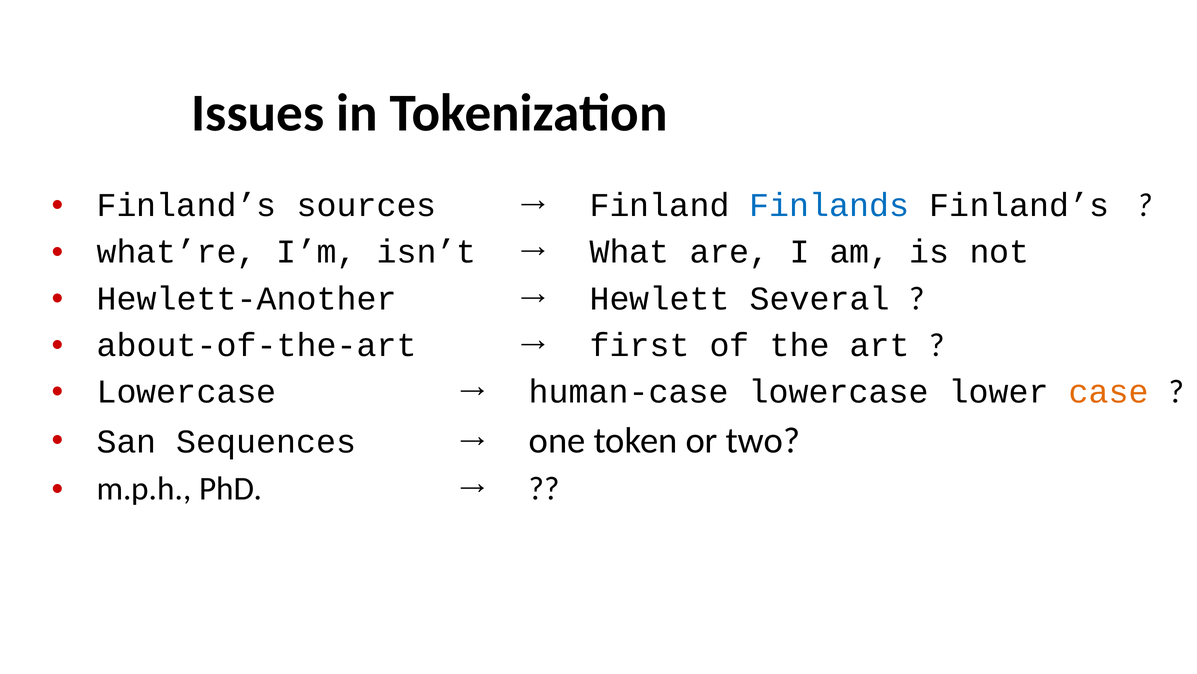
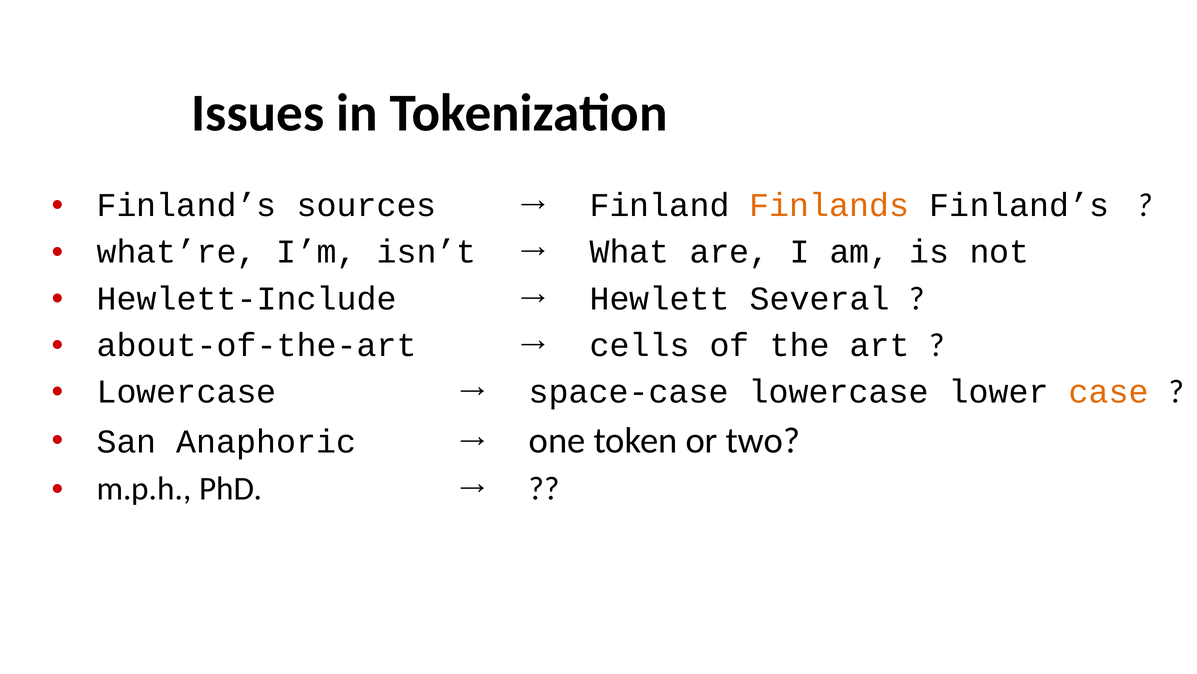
Finlands colour: blue -> orange
Hewlett-Another: Hewlett-Another -> Hewlett-Include
first: first -> cells
human-case: human-case -> space-case
Sequences: Sequences -> Anaphoric
